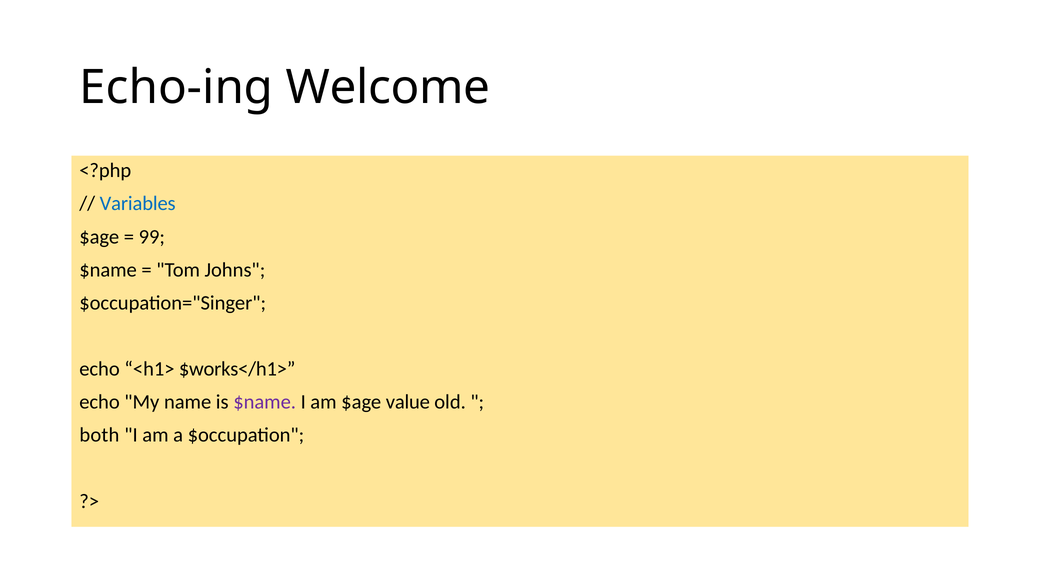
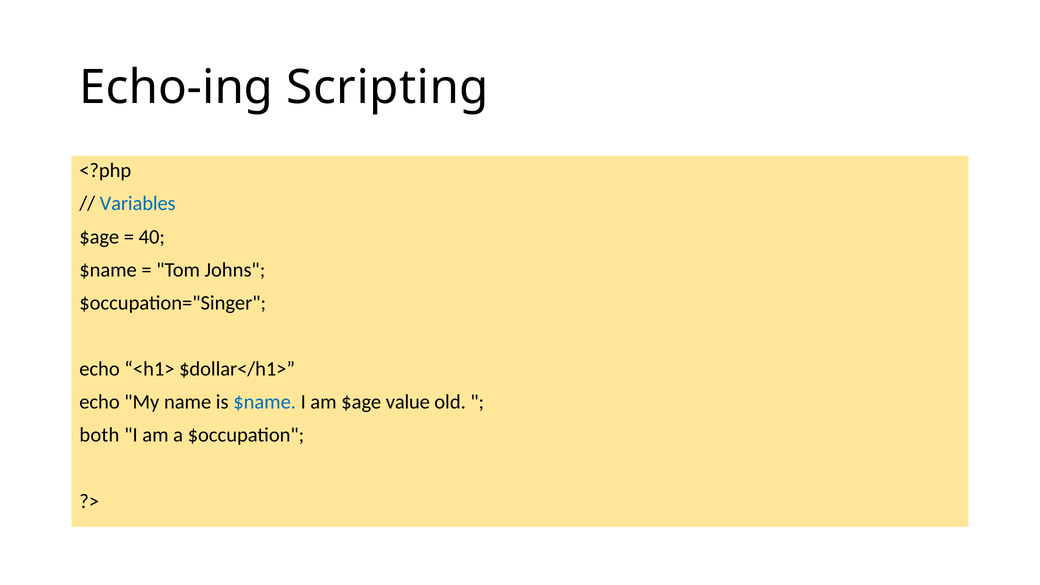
Welcome: Welcome -> Scripting
99: 99 -> 40
$works</h1>: $works</h1> -> $dollar</h1>
$name at (265, 402) colour: purple -> blue
